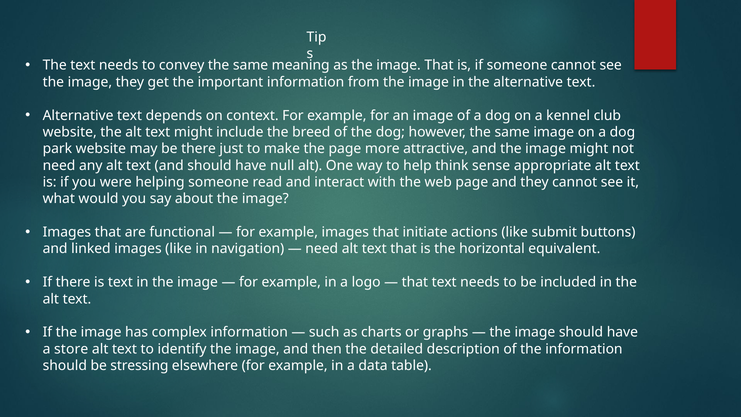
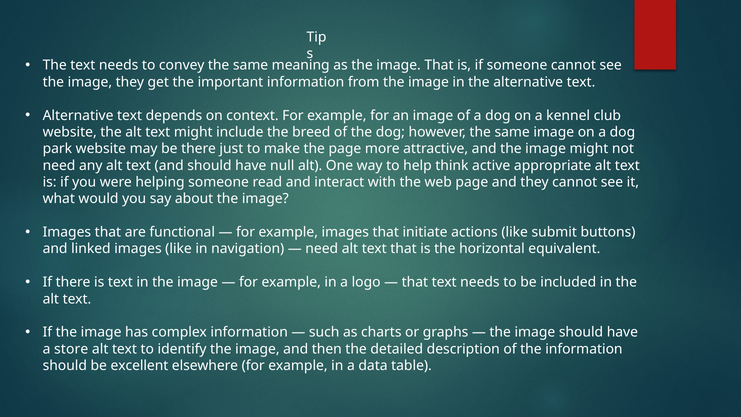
sense: sense -> active
stressing: stressing -> excellent
